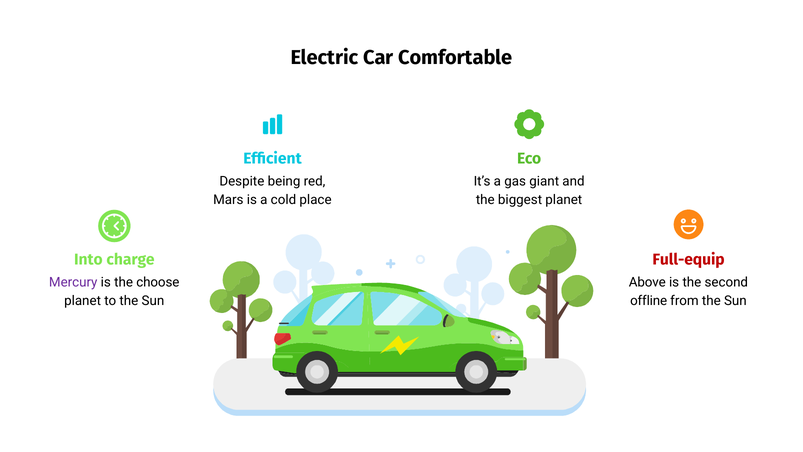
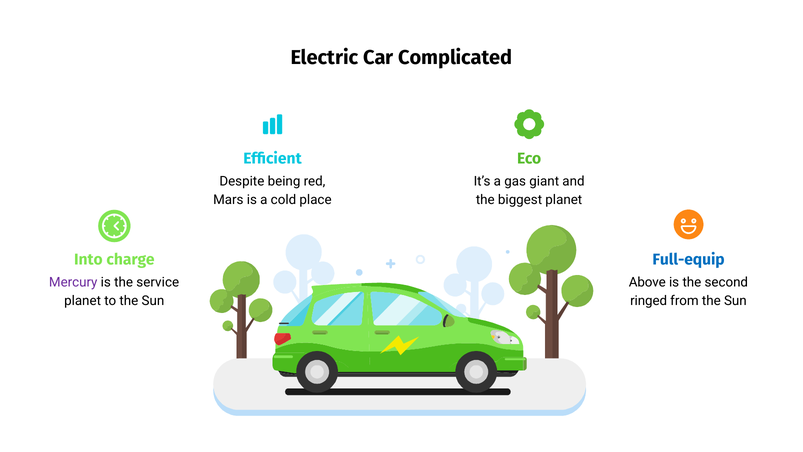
Comfortable: Comfortable -> Complicated
Full-equip colour: red -> blue
choose: choose -> service
offline: offline -> ringed
